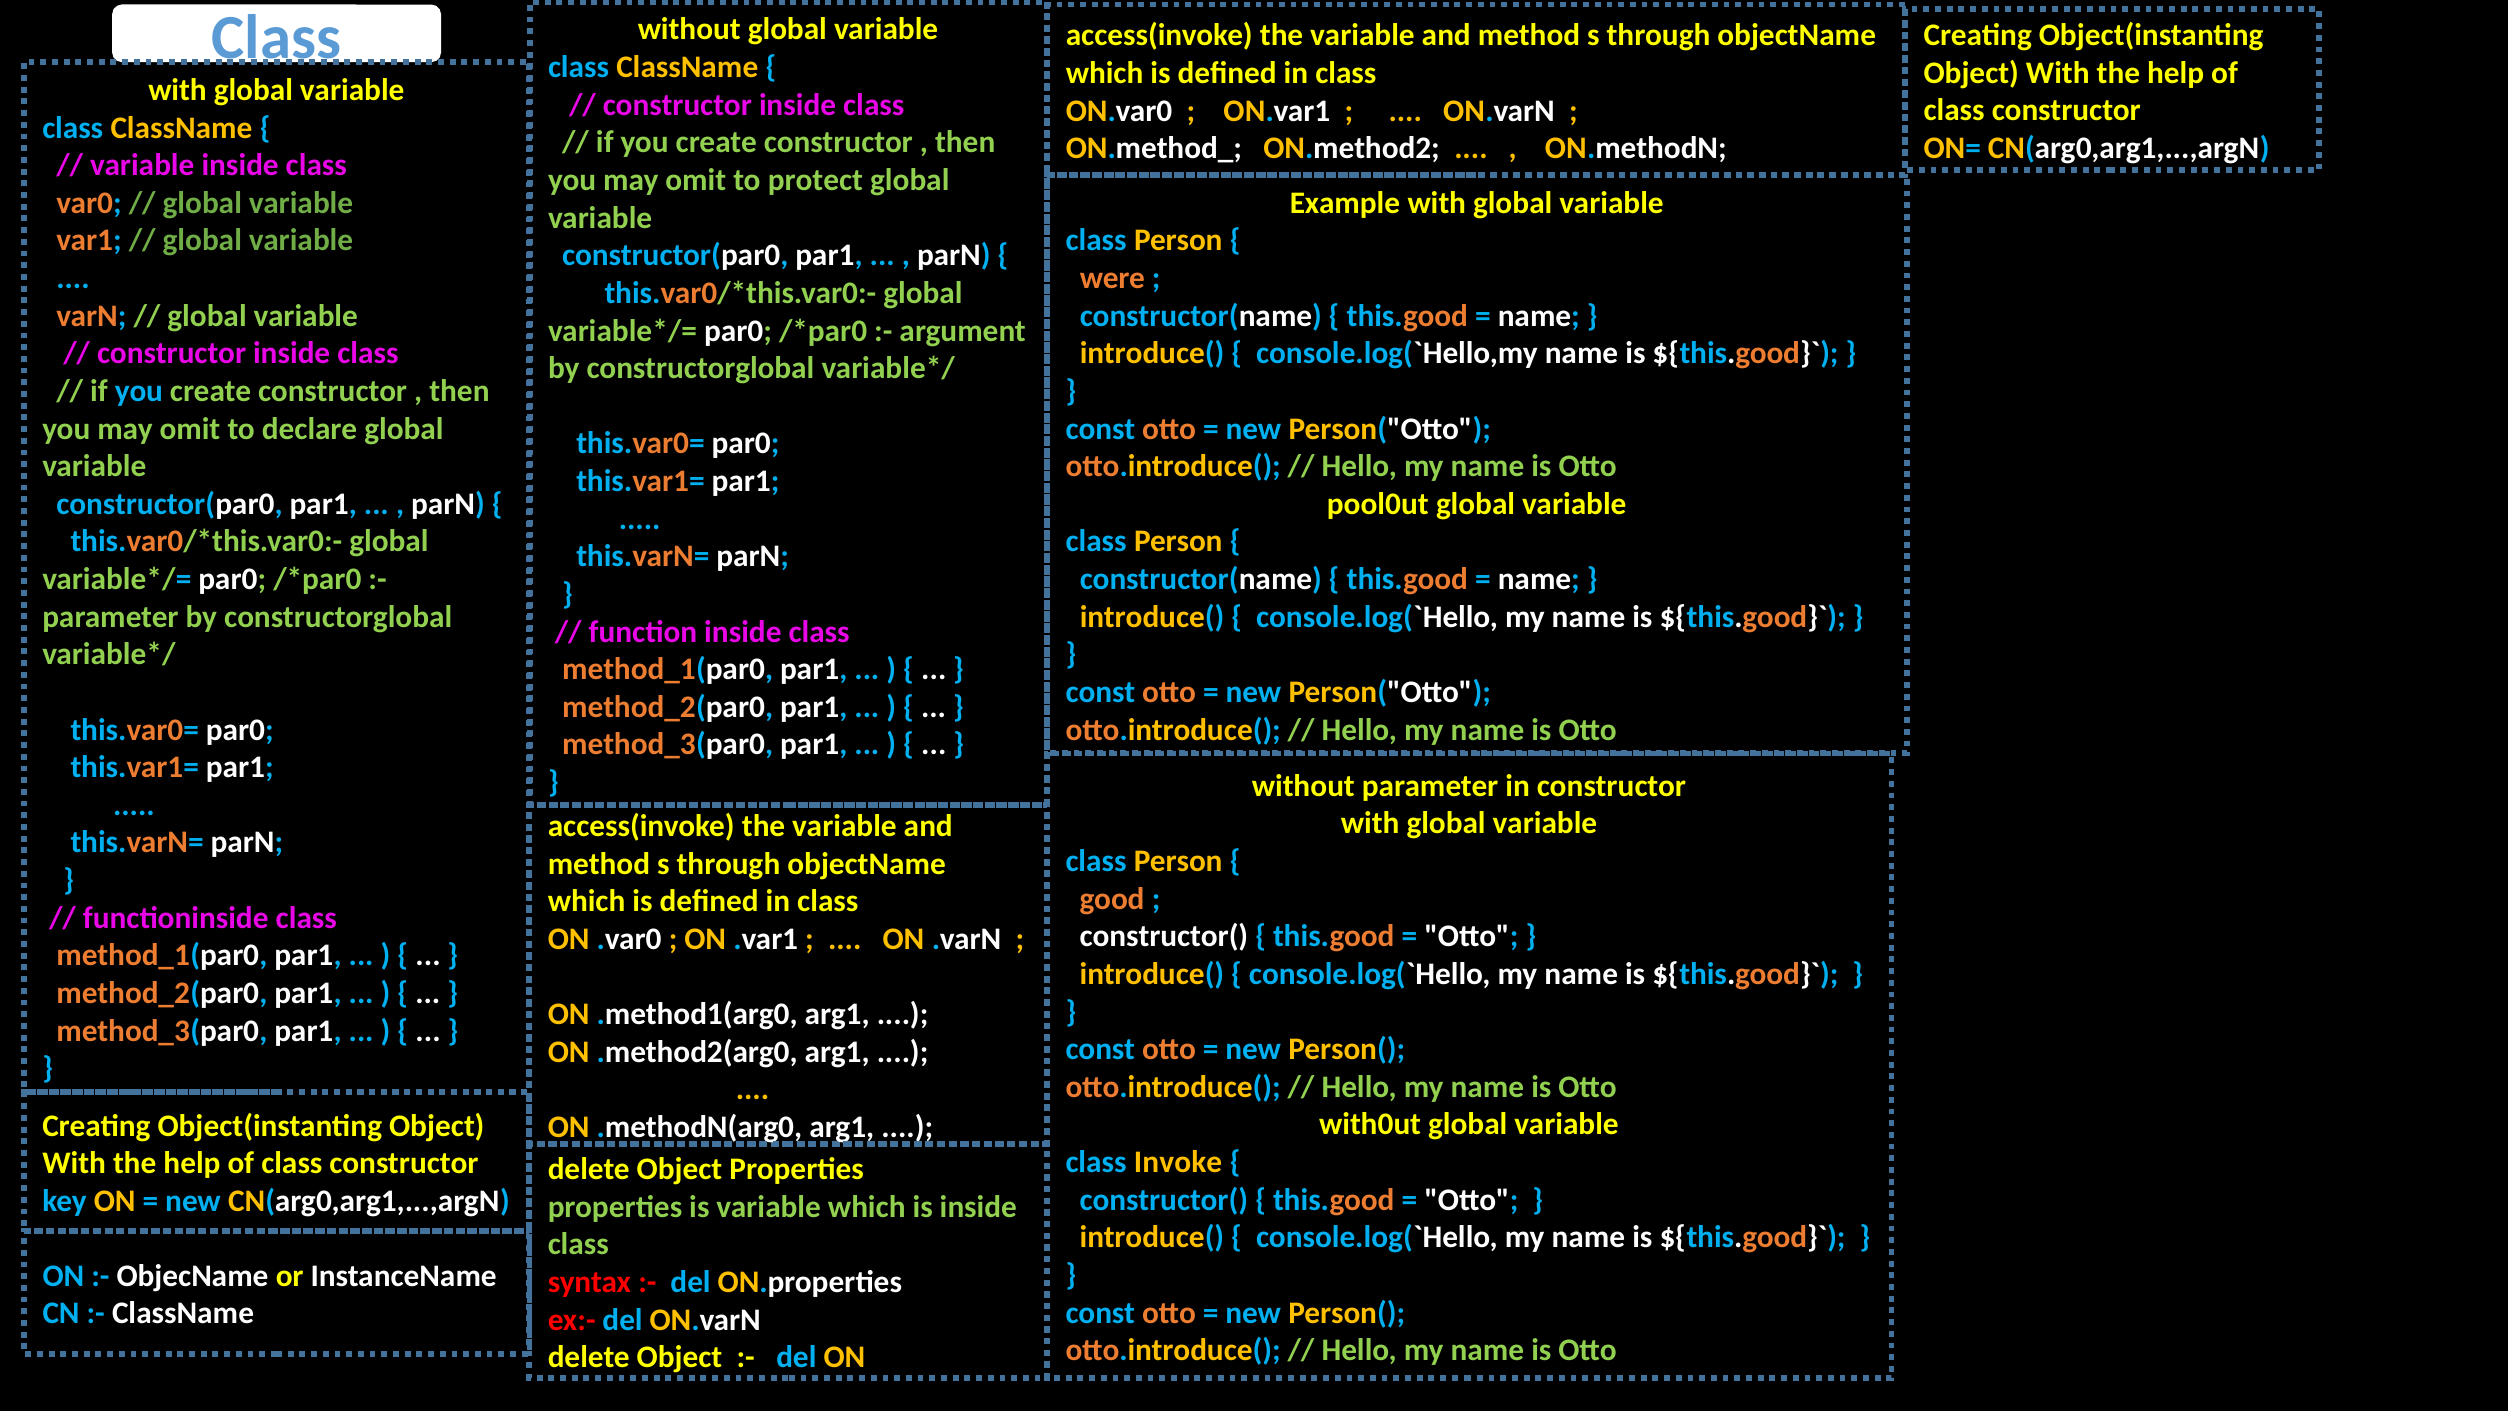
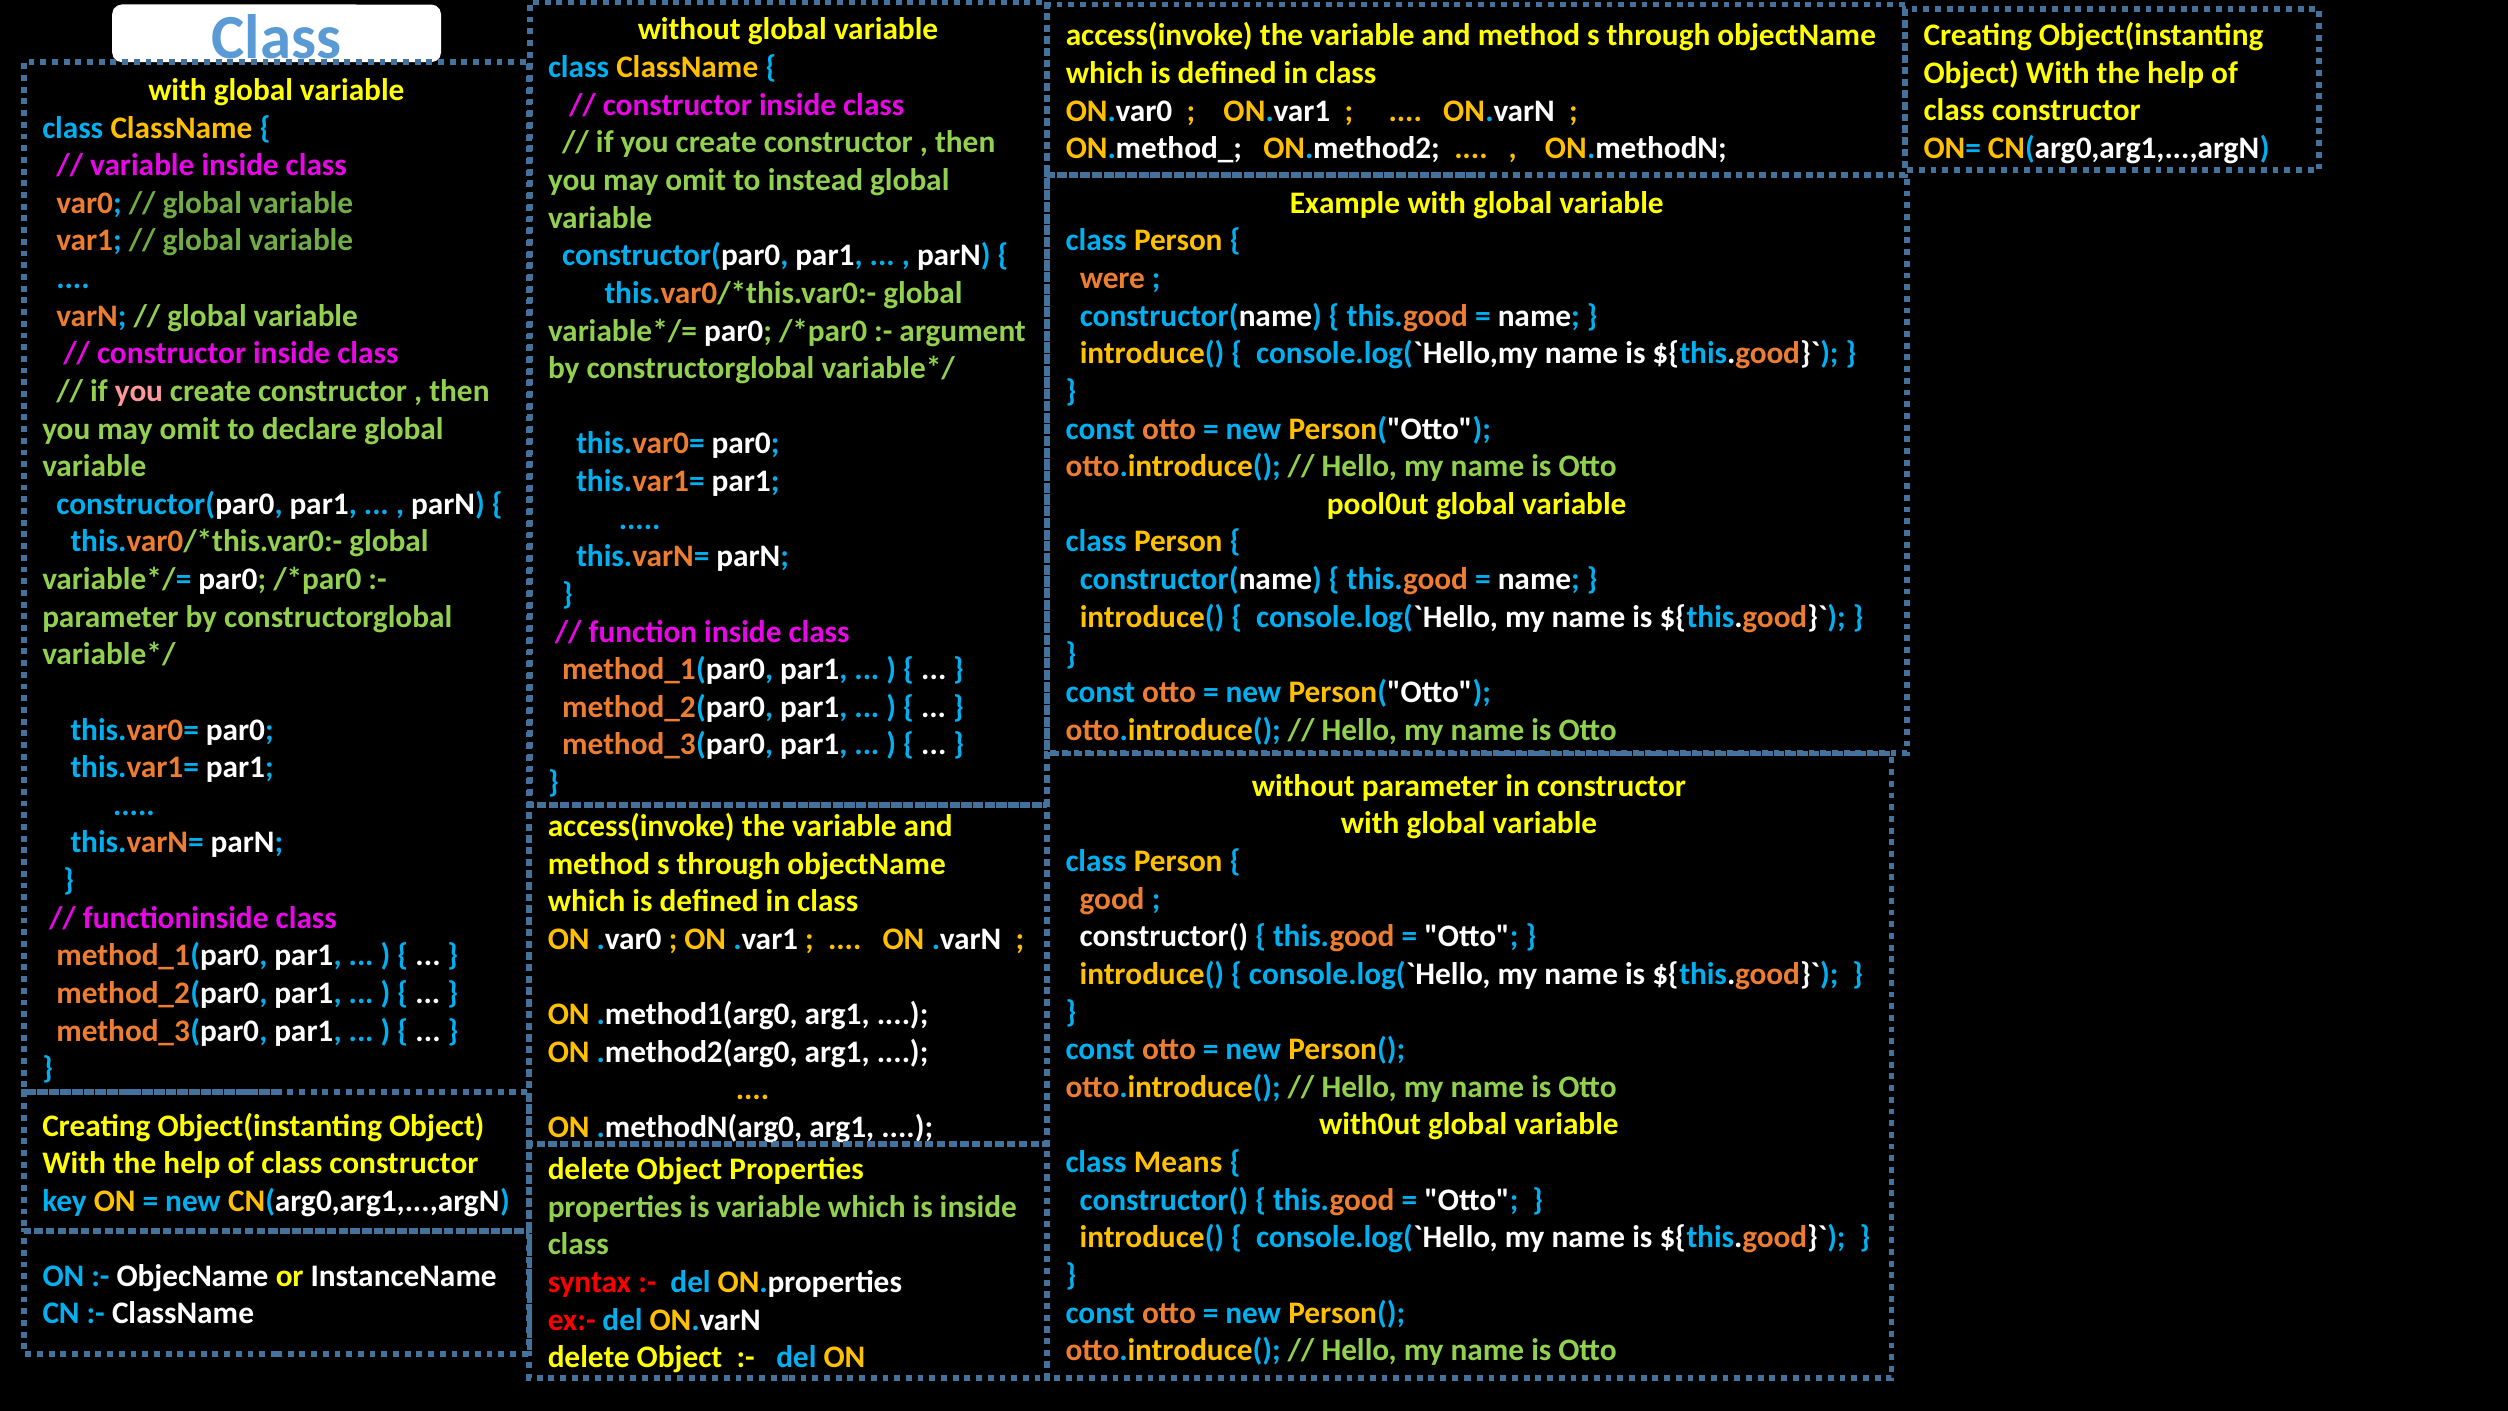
protect: protect -> instead
you at (139, 391) colour: light blue -> pink
Invoke: Invoke -> Means
